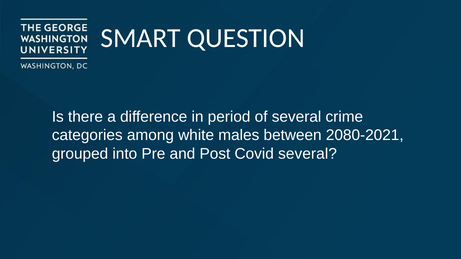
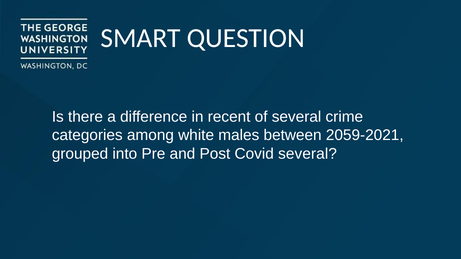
period: period -> recent
2080-2021: 2080-2021 -> 2059-2021
